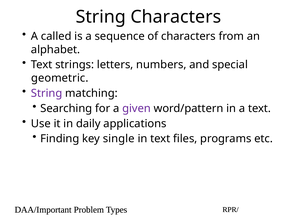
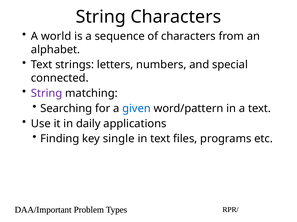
called: called -> world
geometric: geometric -> connected
given colour: purple -> blue
